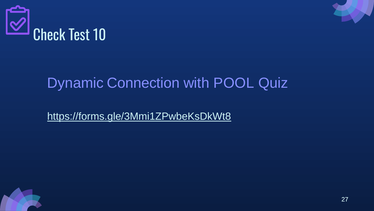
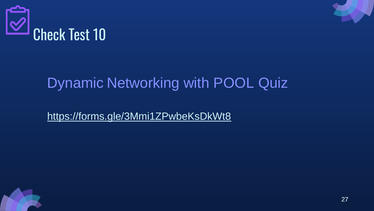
Connection: Connection -> Networking
